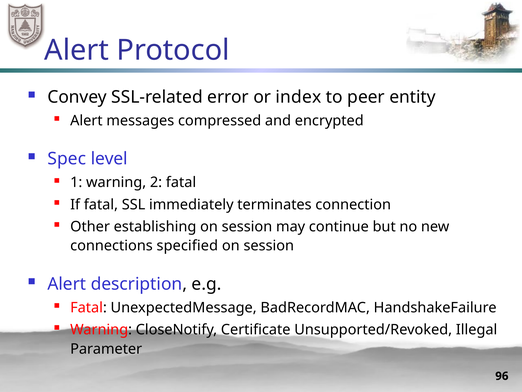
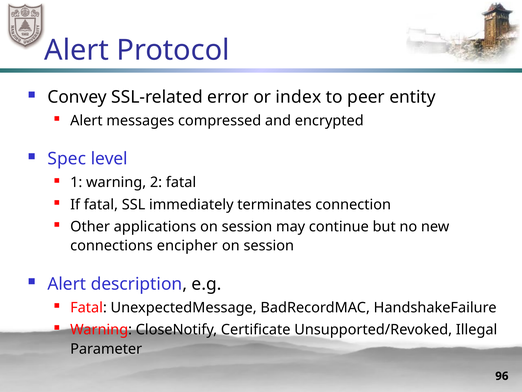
establishing: establishing -> applications
specified: specified -> encipher
